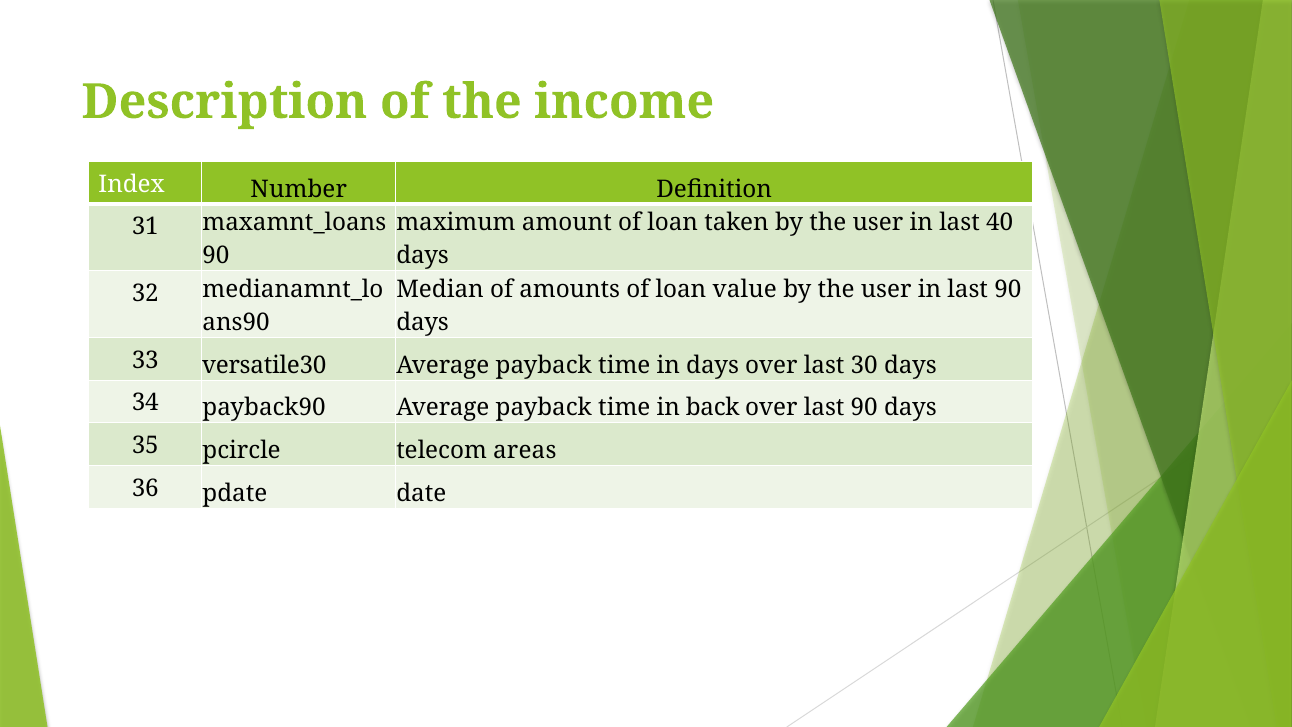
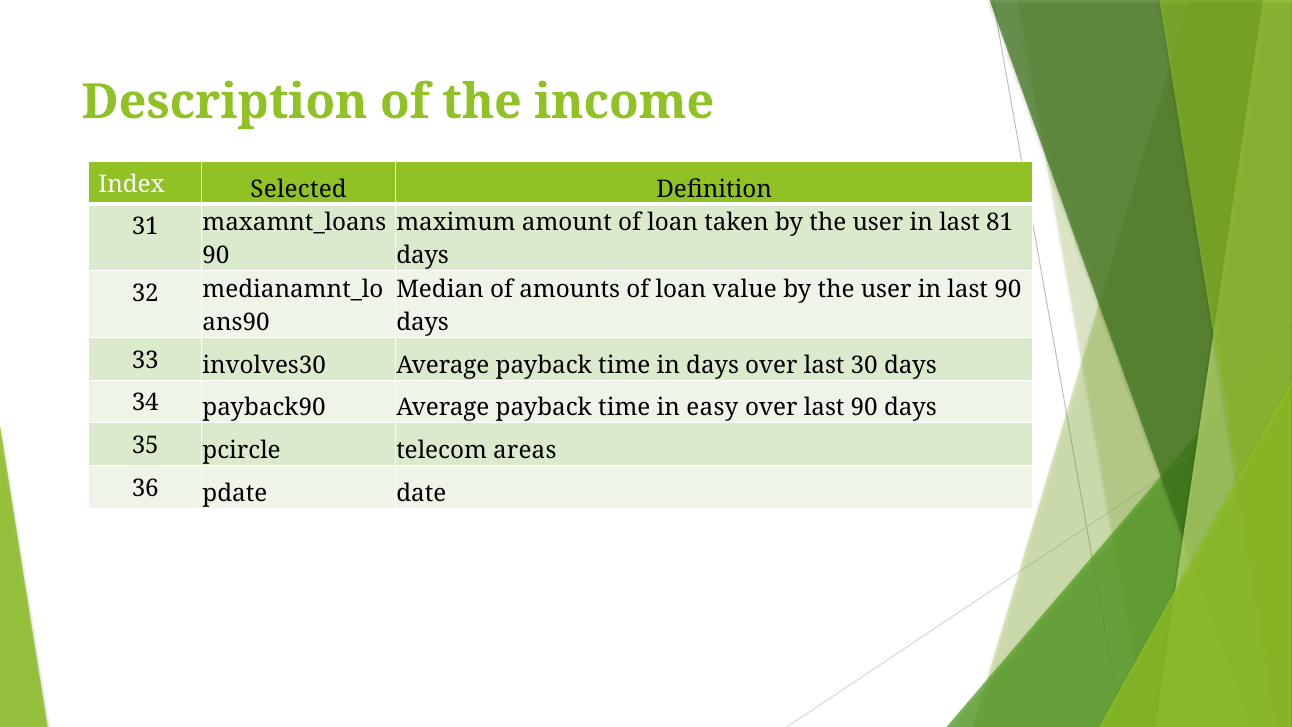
Number: Number -> Selected
40: 40 -> 81
versatile30: versatile30 -> involves30
back: back -> easy
